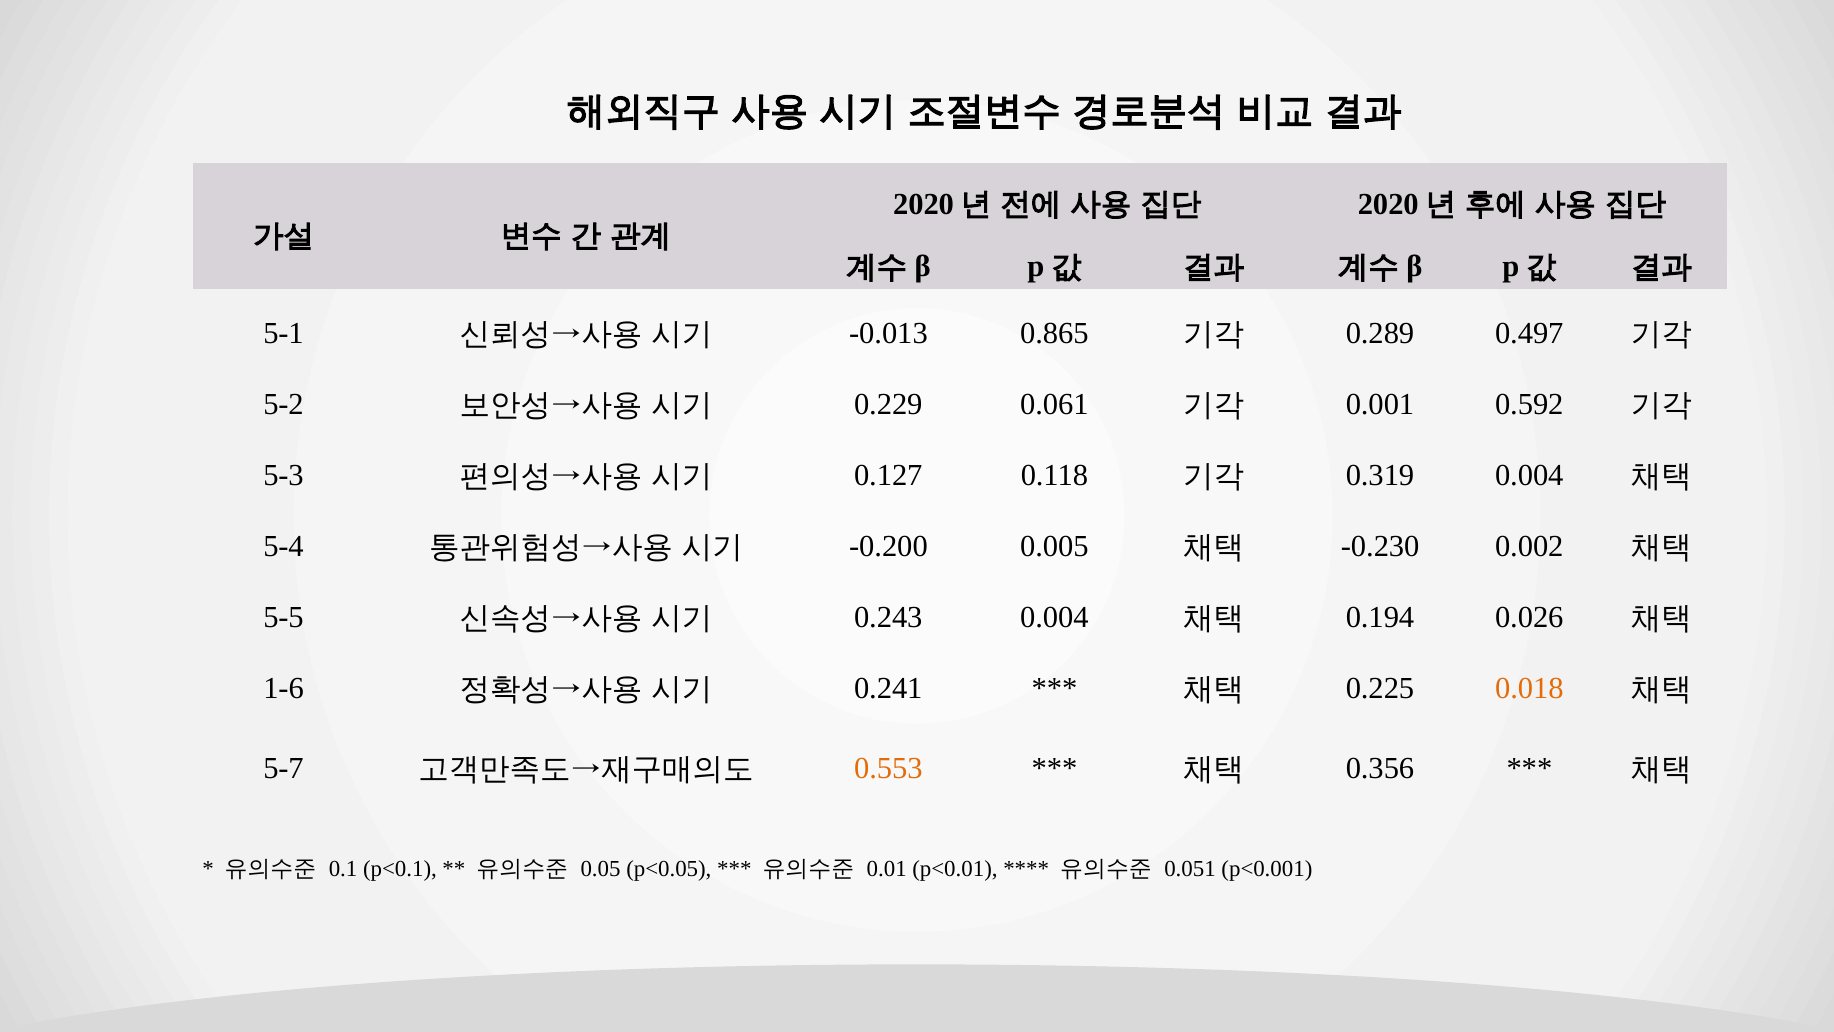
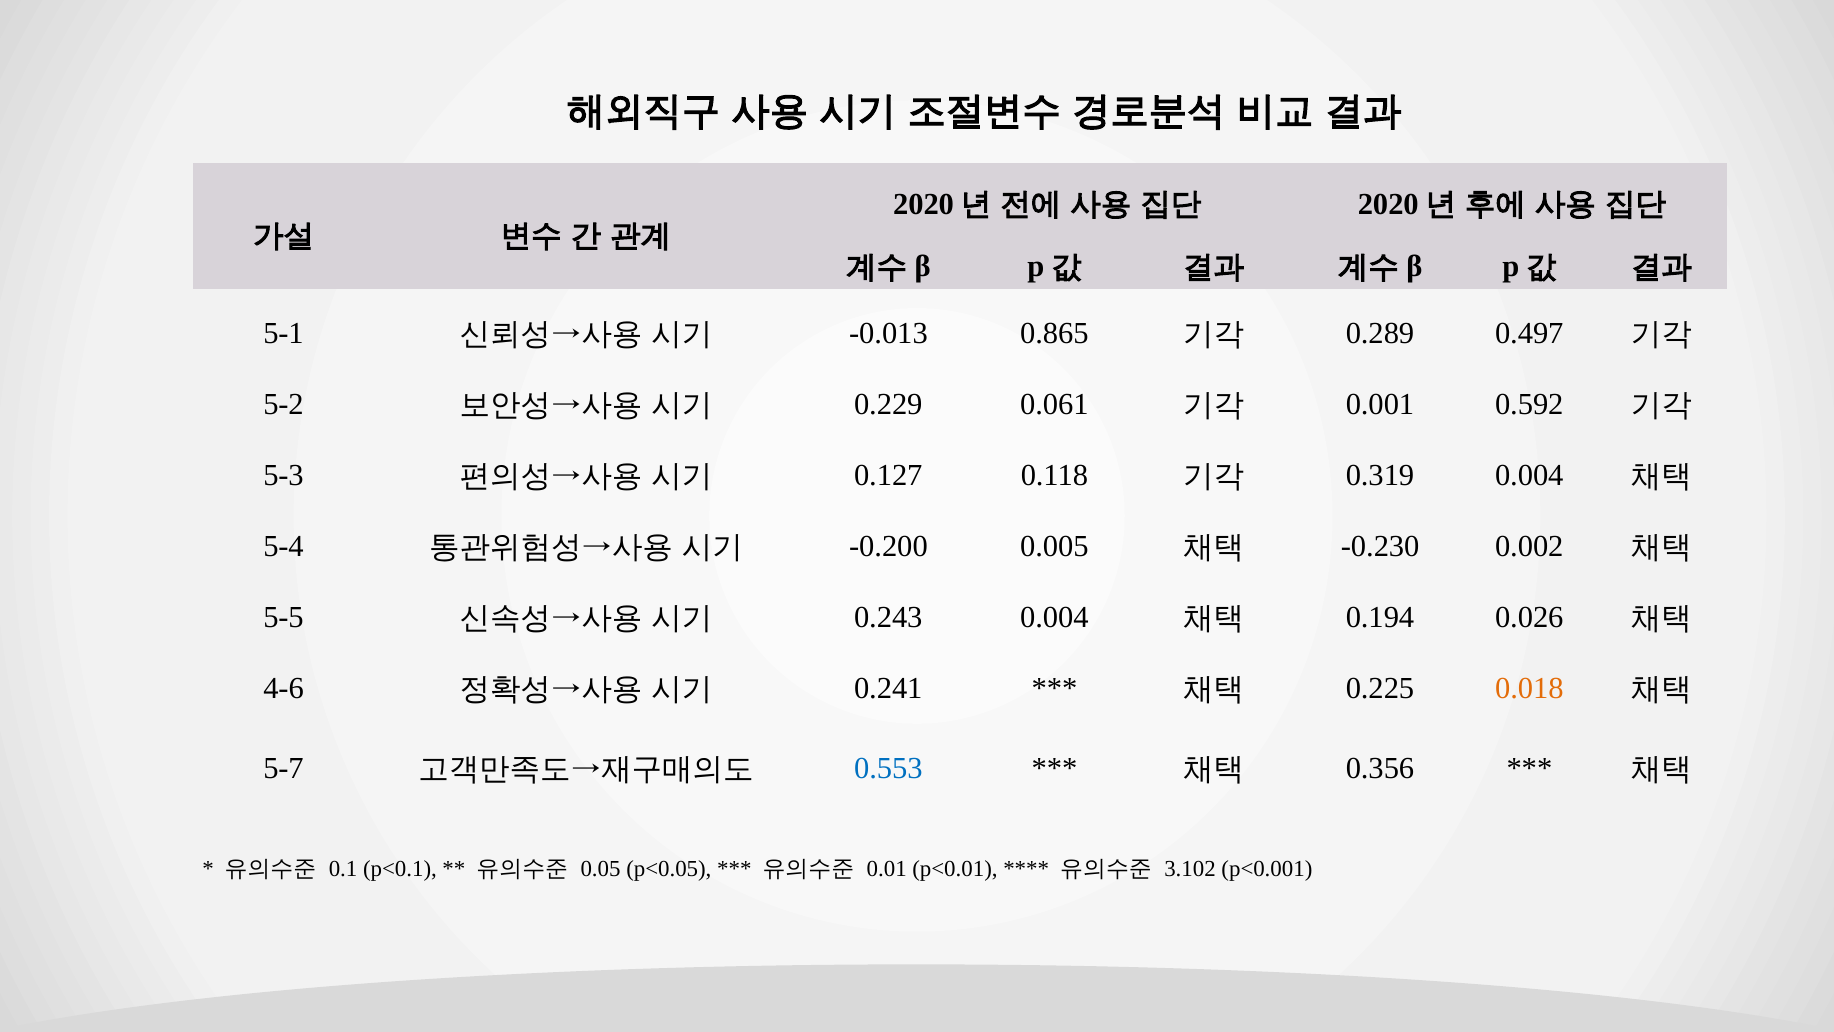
1-6: 1-6 -> 4-6
0.553 colour: orange -> blue
0.051: 0.051 -> 3.102
